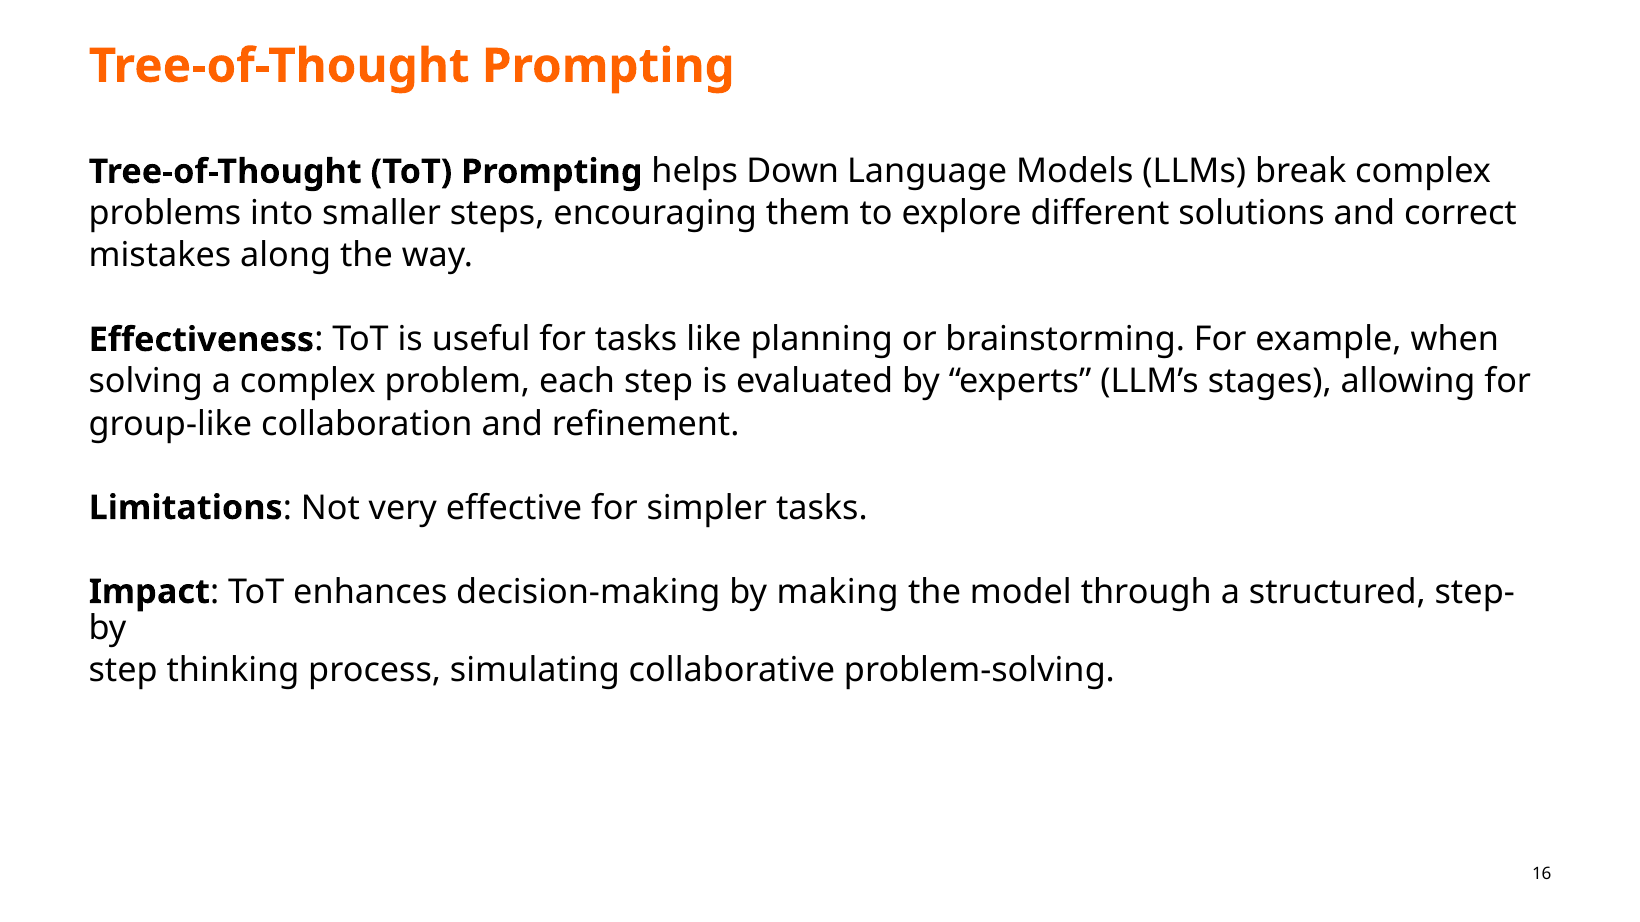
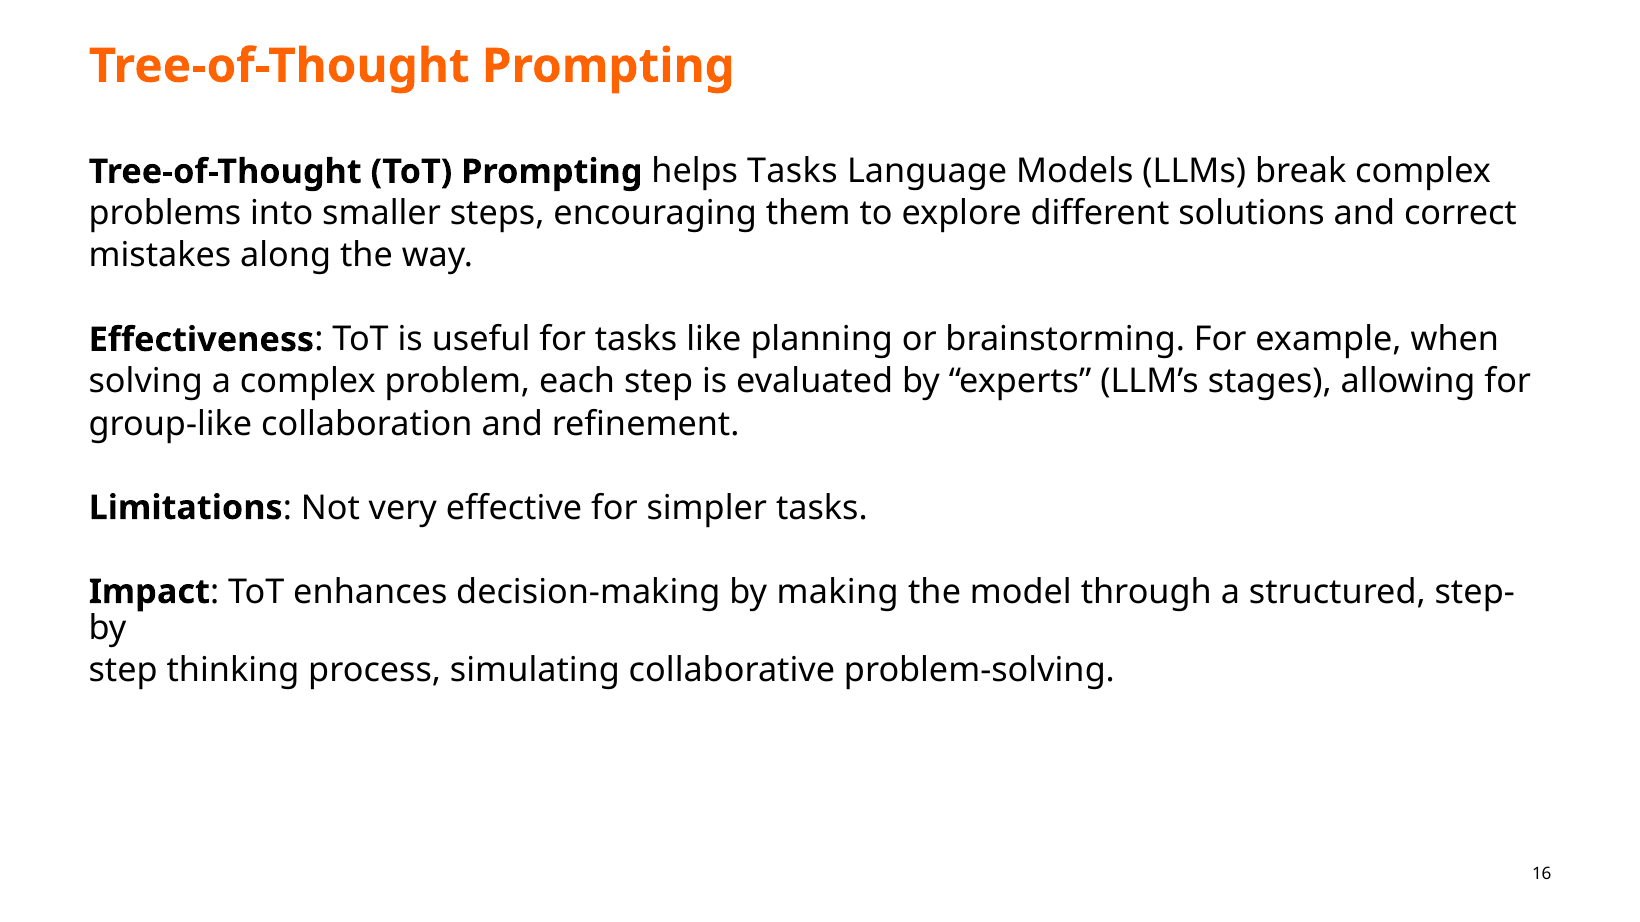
helps Down: Down -> Tasks
